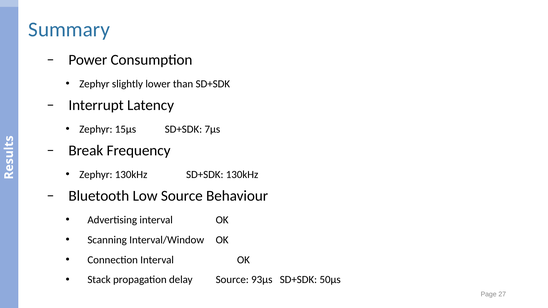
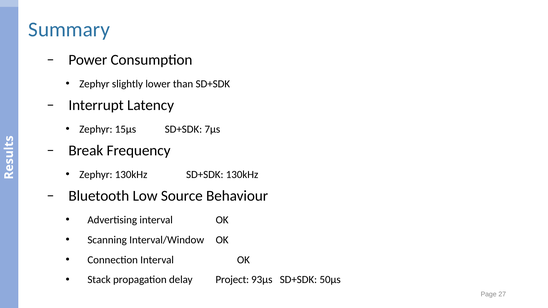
delay Source: Source -> Project
